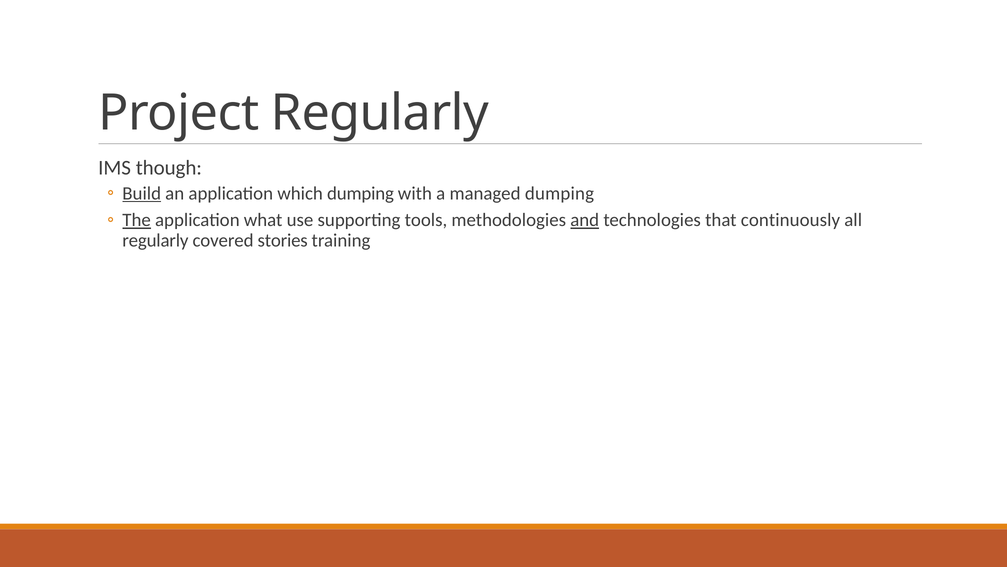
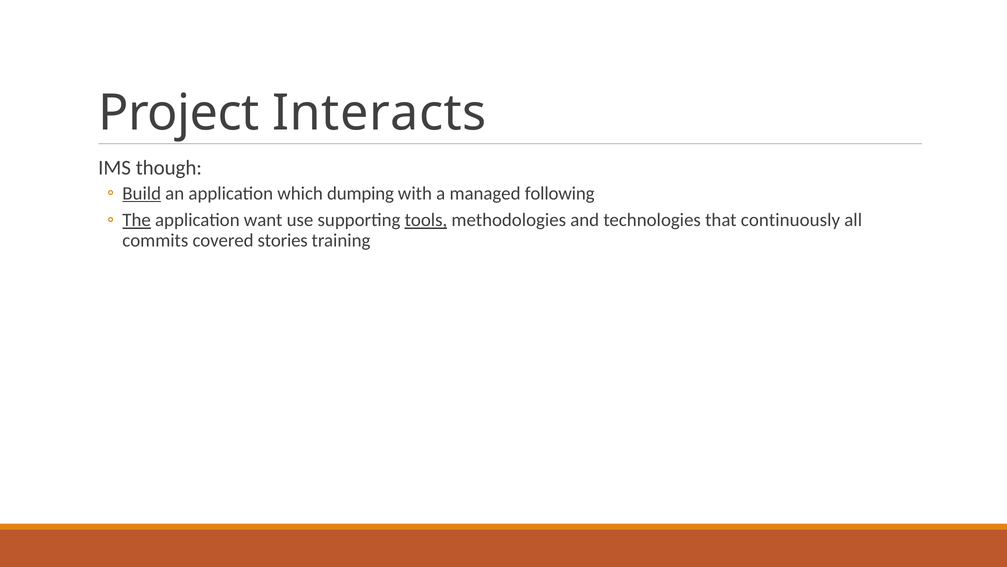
Project Regularly: Regularly -> Interacts
managed dumping: dumping -> following
what: what -> want
tools underline: none -> present
and underline: present -> none
regularly at (155, 240): regularly -> commits
